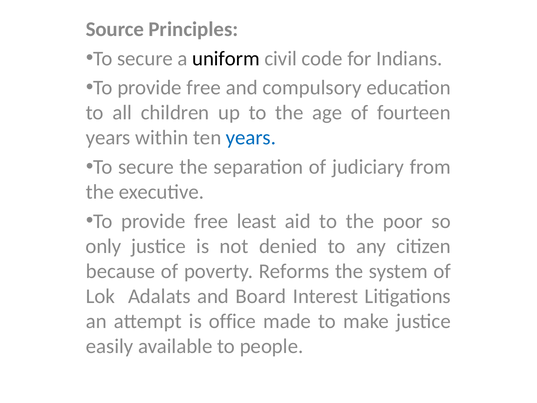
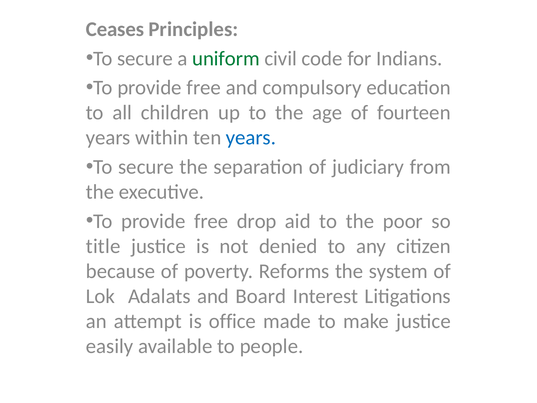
Source: Source -> Ceases
uniform colour: black -> green
least: least -> drop
only: only -> title
